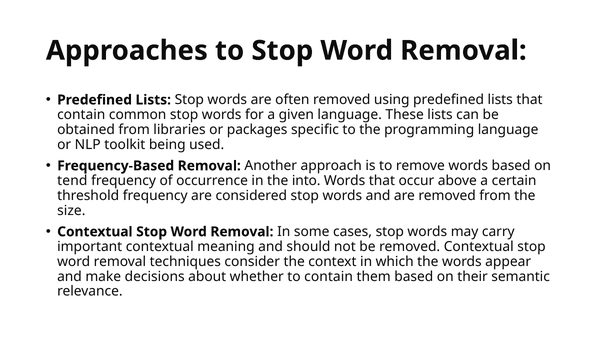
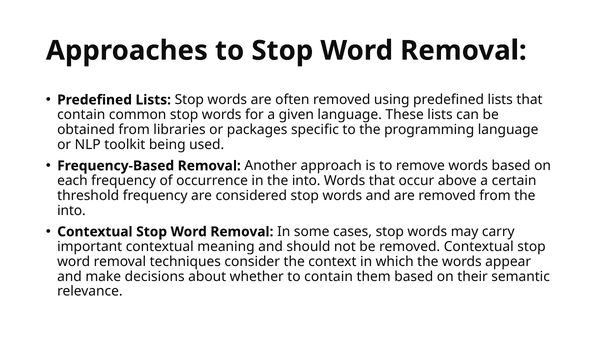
tend: tend -> each
size at (71, 210): size -> into
